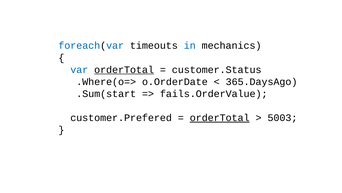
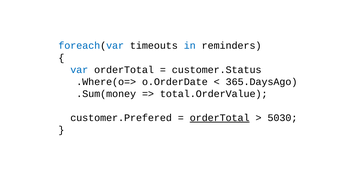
mechanics: mechanics -> reminders
orderTotal at (124, 69) underline: present -> none
.Sum(start: .Sum(start -> .Sum(money
fails.OrderValue: fails.OrderValue -> total.OrderValue
5003: 5003 -> 5030
